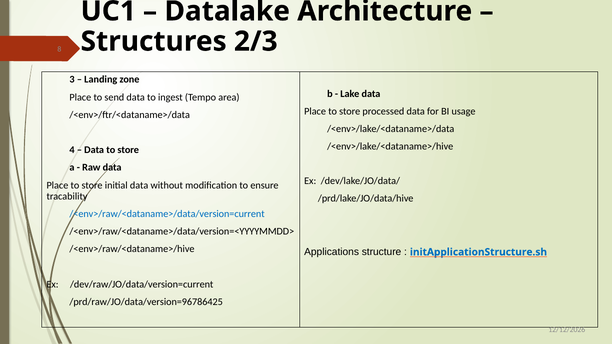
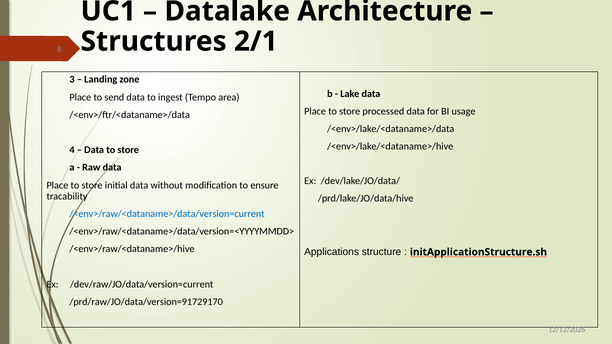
2/3: 2/3 -> 2/1
initApplicationStructure.sh colour: blue -> black
/prd/raw/JO/data/version=96786425: /prd/raw/JO/data/version=96786425 -> /prd/raw/JO/data/version=91729170
